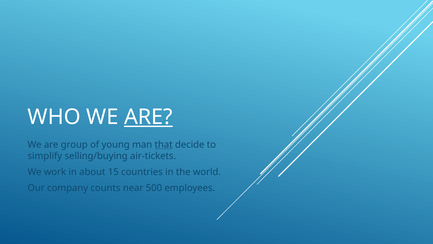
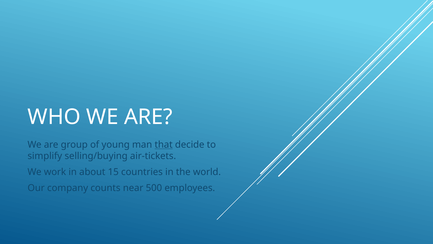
ARE at (148, 117) underline: present -> none
